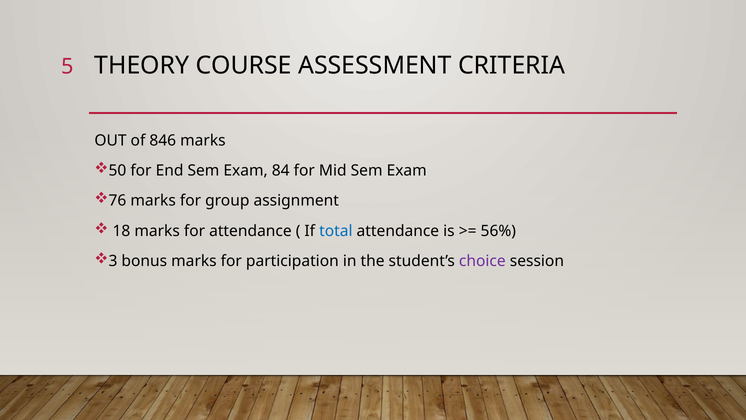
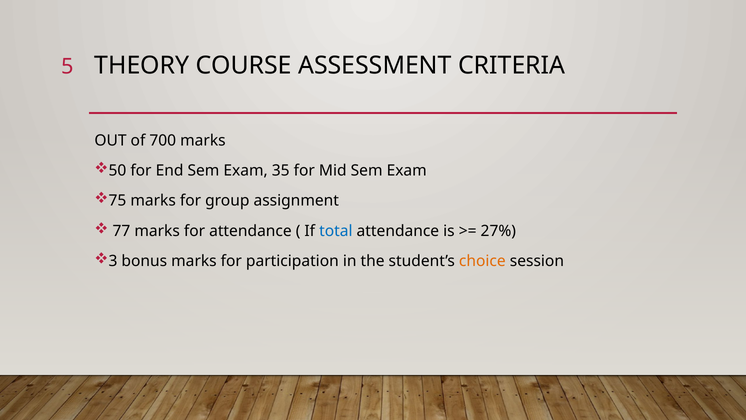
846: 846 -> 700
84: 84 -> 35
76: 76 -> 75
18: 18 -> 77
56%: 56% -> 27%
choice colour: purple -> orange
